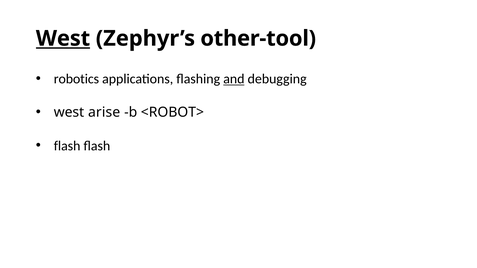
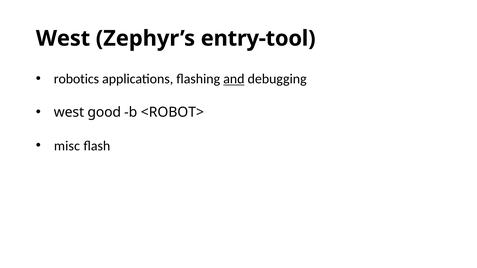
West at (63, 39) underline: present -> none
other-tool: other-tool -> entry-tool
arise: arise -> good
flash at (67, 146): flash -> misc
